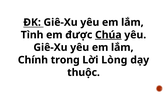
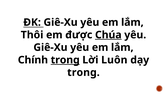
Tình: Tình -> Thôi
trong at (65, 60) underline: none -> present
Lòng: Lòng -> Luôn
thuộc at (84, 72): thuộc -> trong
